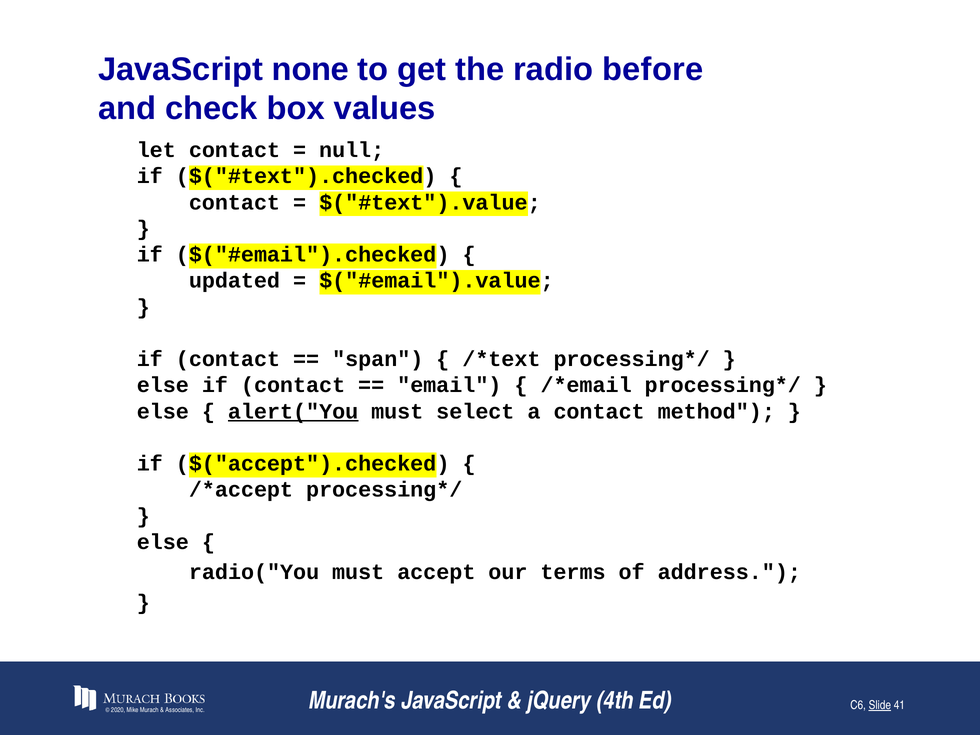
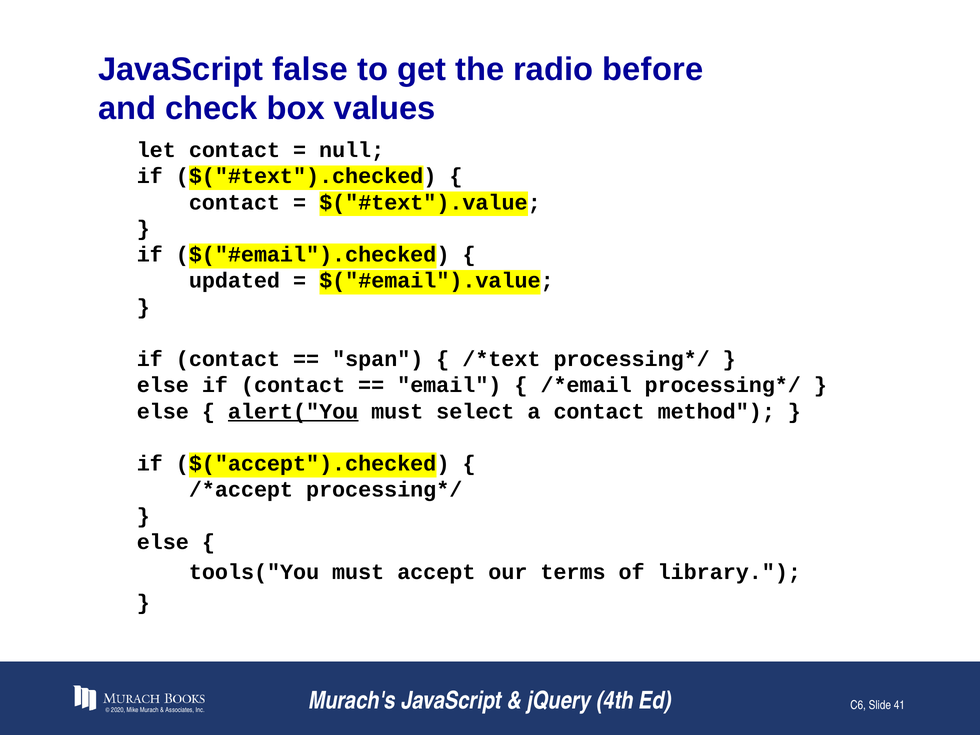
none: none -> false
radio("You: radio("You -> tools("You
address: address -> library
Slide underline: present -> none
